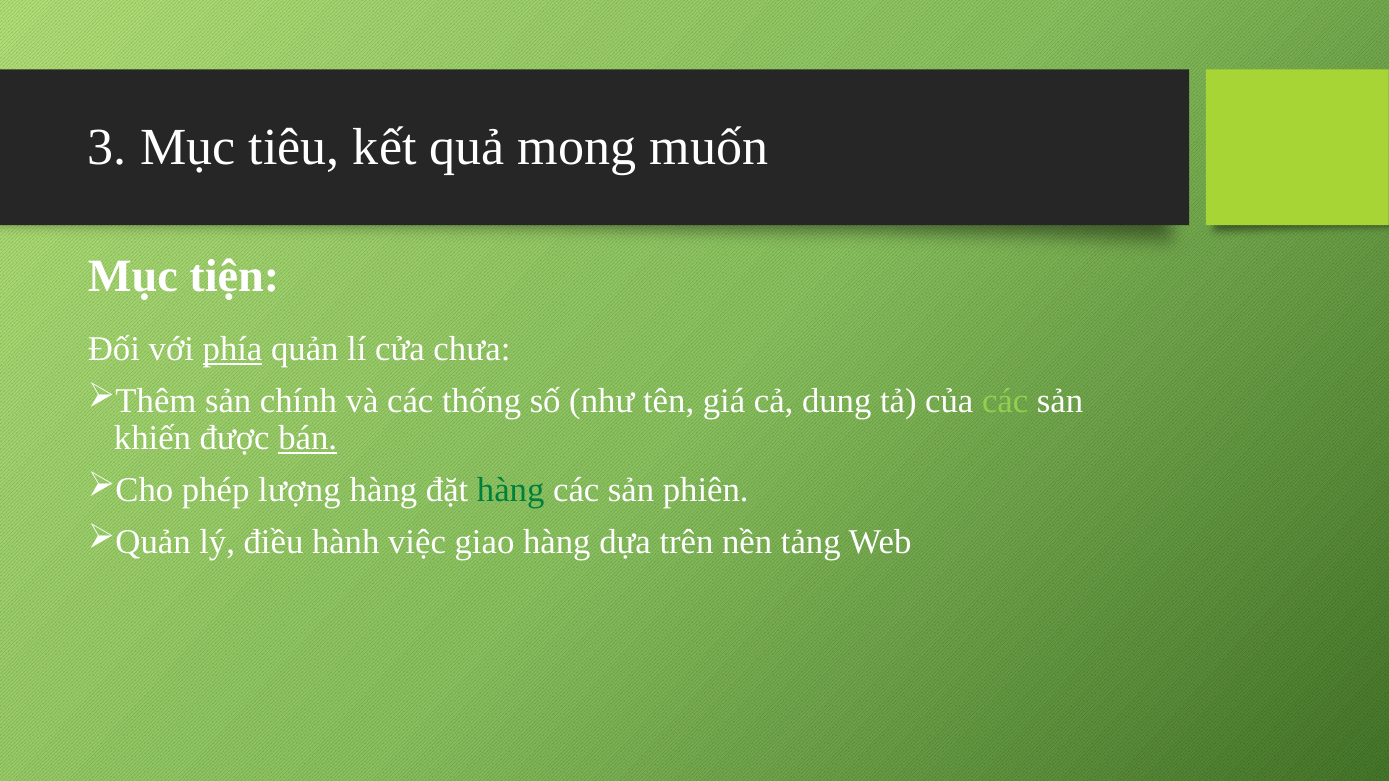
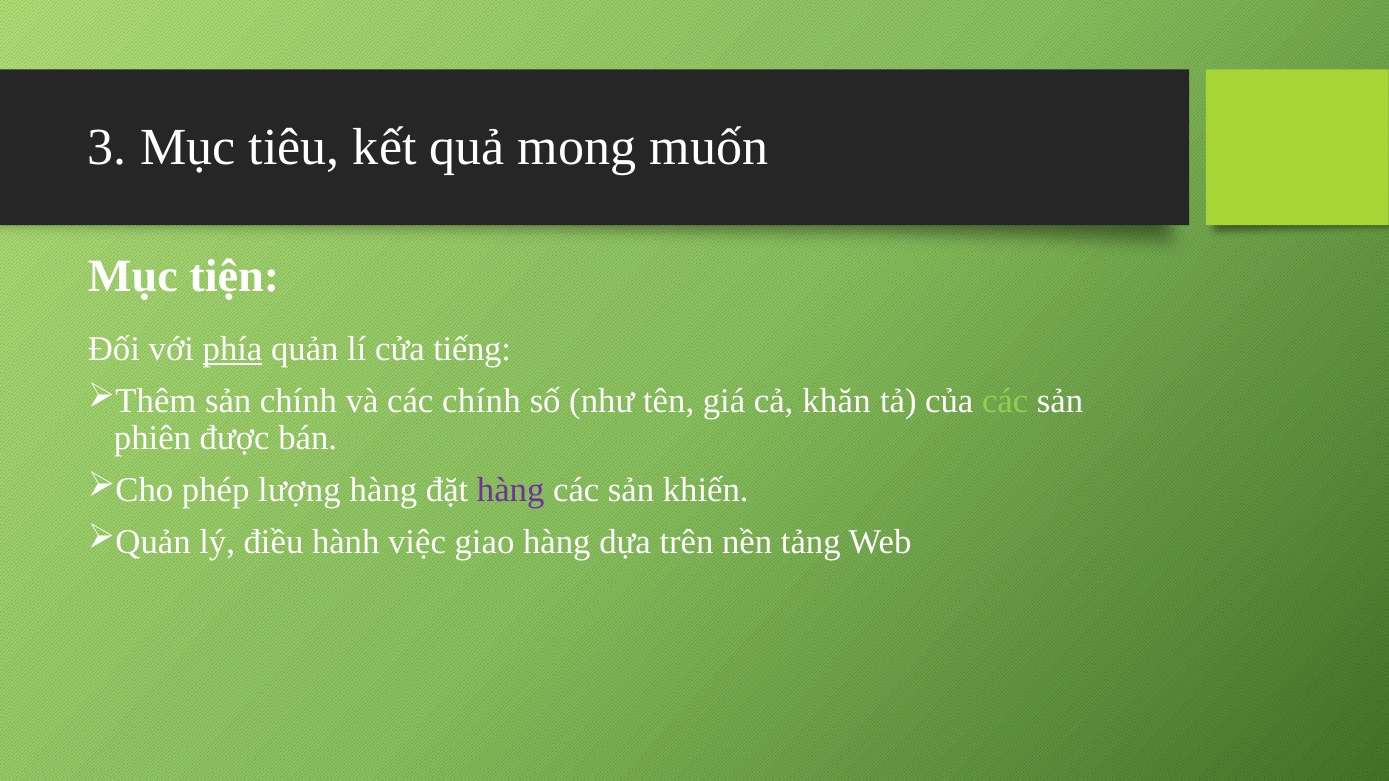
chưa: chưa -> tiếng
các thống: thống -> chính
dung: dung -> khăn
khiến: khiến -> phiên
bán underline: present -> none
hàng at (511, 490) colour: green -> purple
phiên: phiên -> khiến
